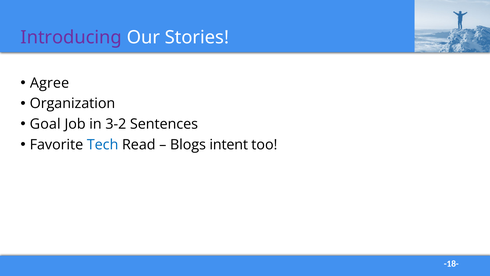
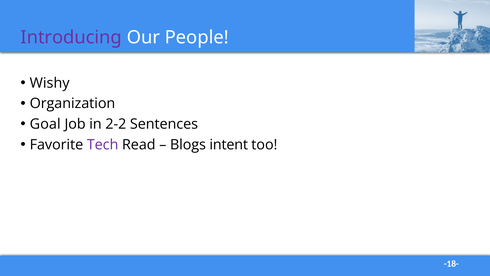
Stories: Stories -> People
Agree: Agree -> Wishy
3-2: 3-2 -> 2-2
Tech colour: blue -> purple
